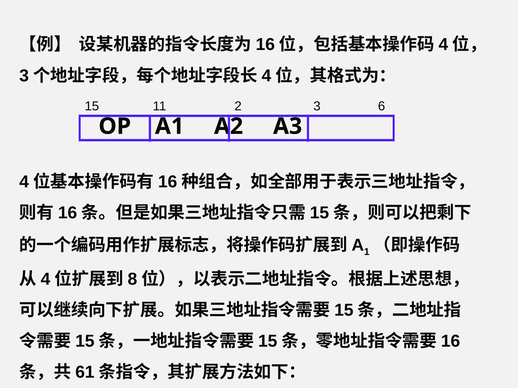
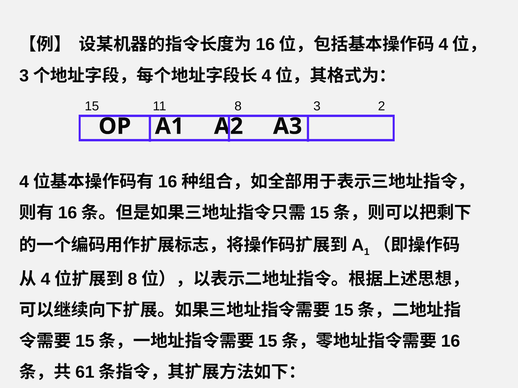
2: 2 -> 8
6: 6 -> 2
